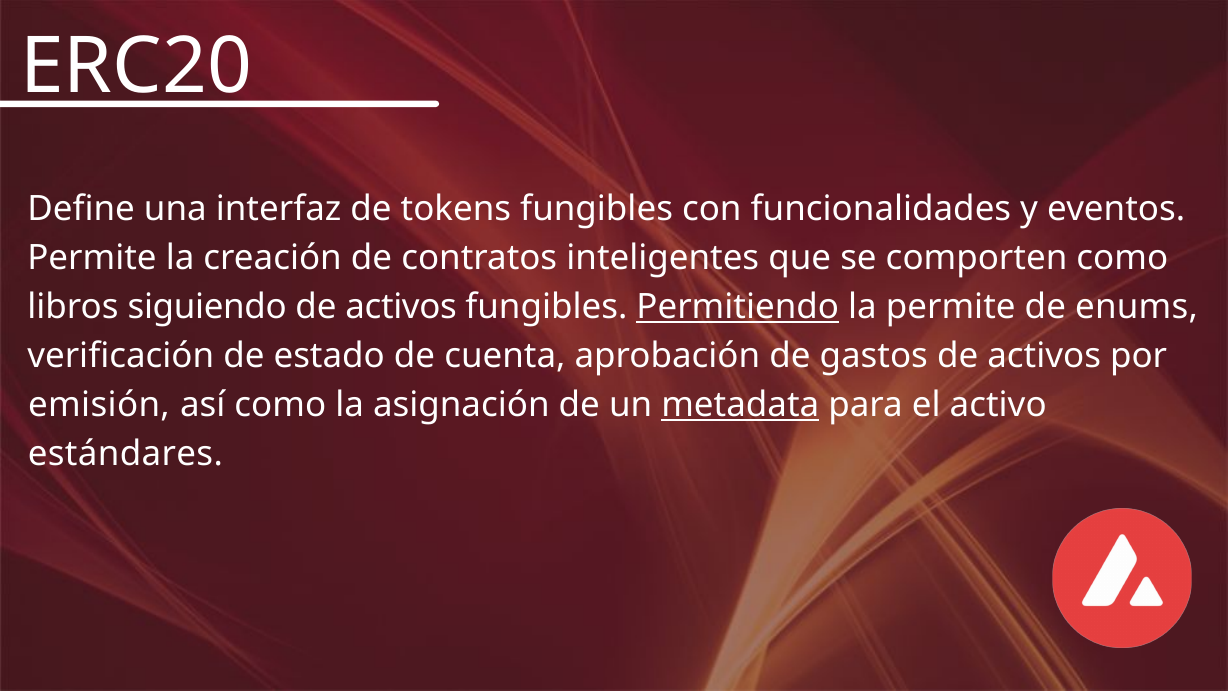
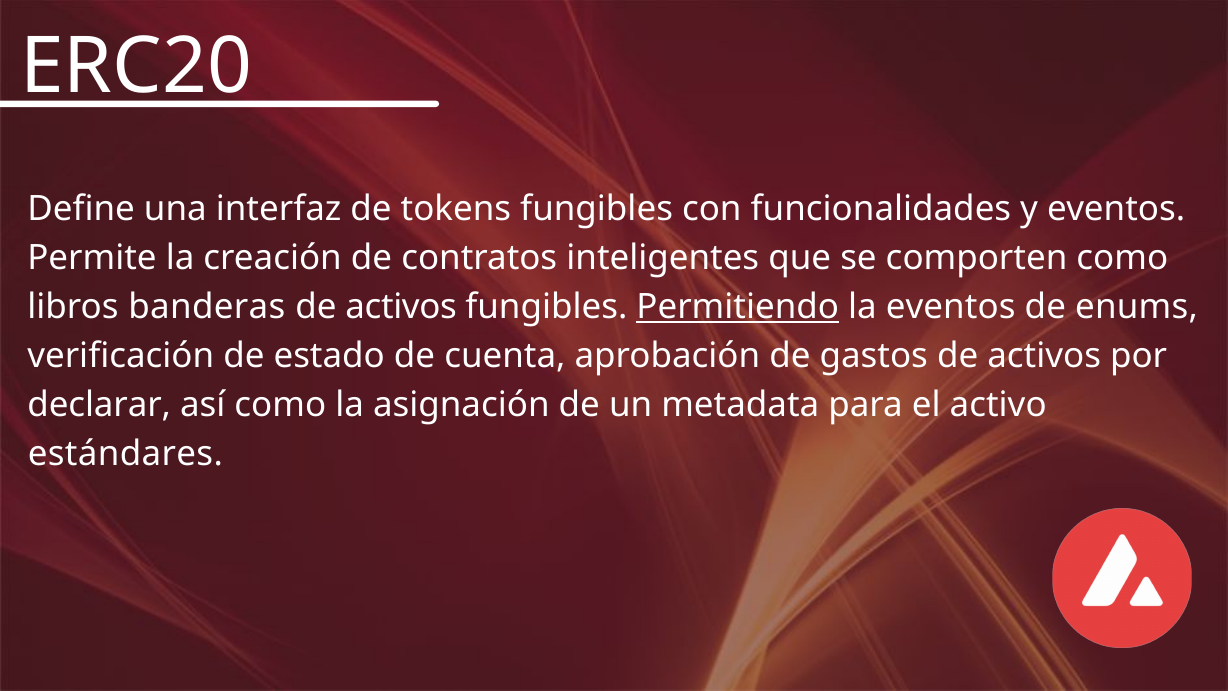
siguiendo: siguiendo -> banderas
la permite: permite -> eventos
emisión: emisión -> declarar
metadata underline: present -> none
